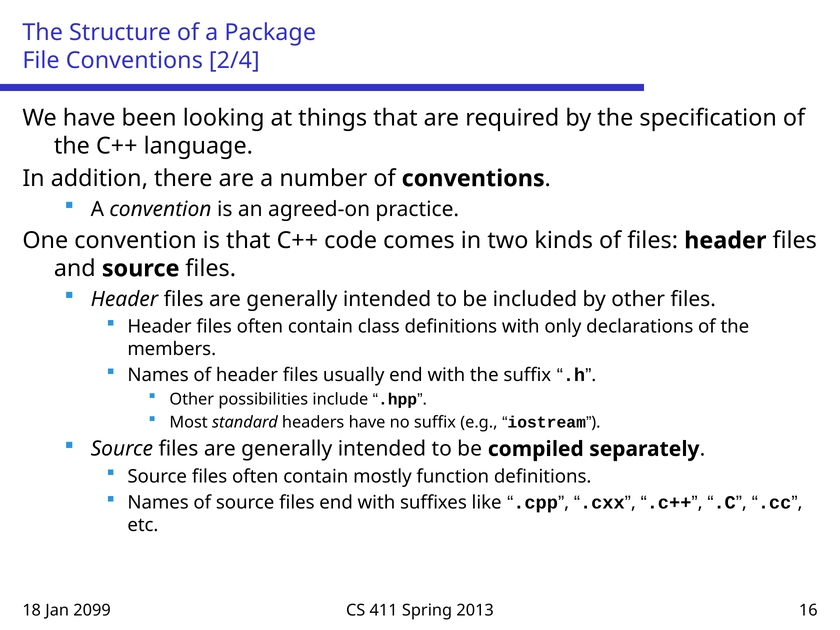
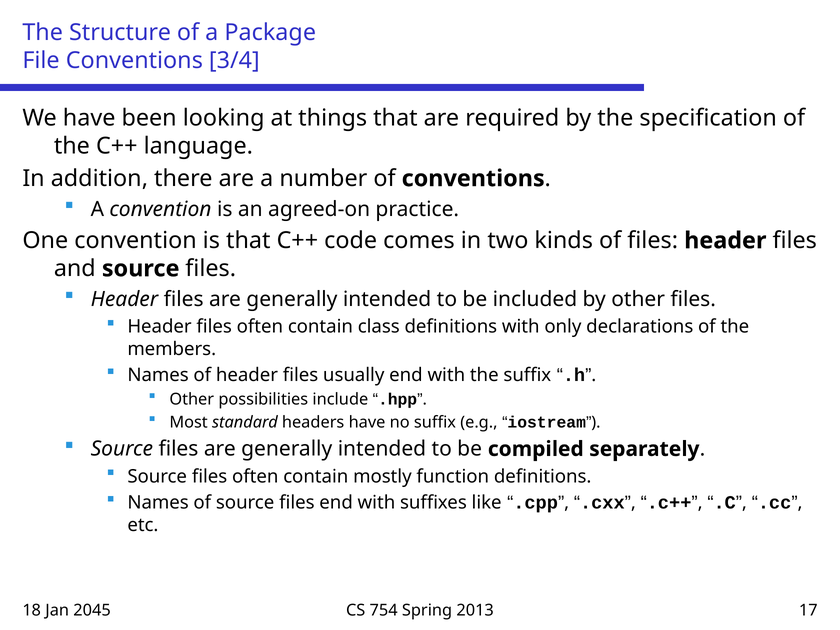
2/4: 2/4 -> 3/4
2099: 2099 -> 2045
411: 411 -> 754
16: 16 -> 17
